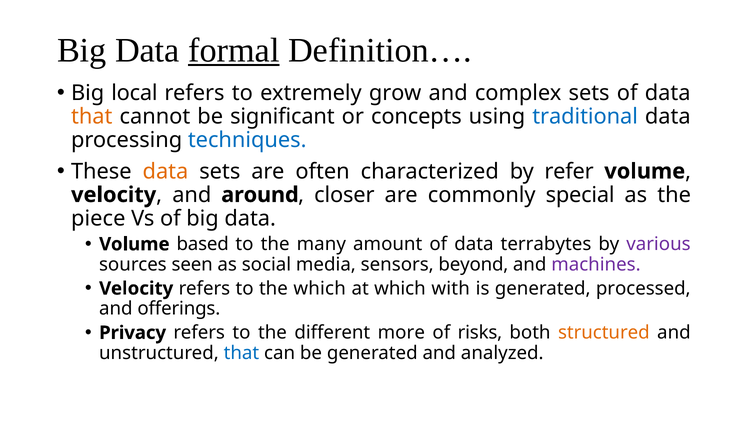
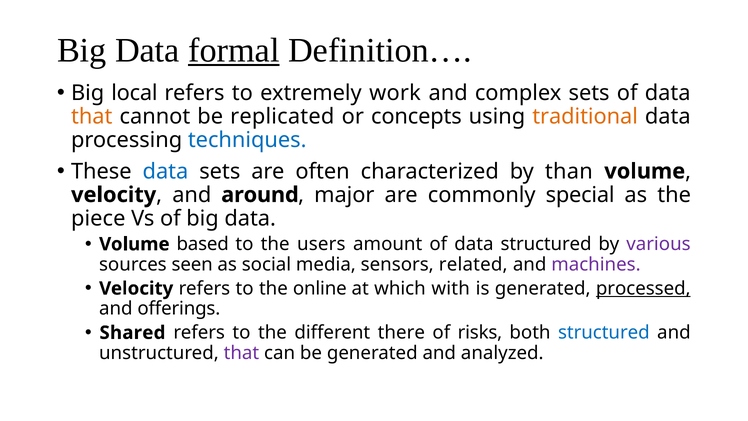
grow: grow -> work
significant: significant -> replicated
traditional colour: blue -> orange
data at (165, 171) colour: orange -> blue
refer: refer -> than
closer: closer -> major
many: many -> users
data terrabytes: terrabytes -> structured
beyond: beyond -> related
the which: which -> online
processed underline: none -> present
Privacy: Privacy -> Shared
more: more -> there
structured at (604, 333) colour: orange -> blue
that at (241, 353) colour: blue -> purple
